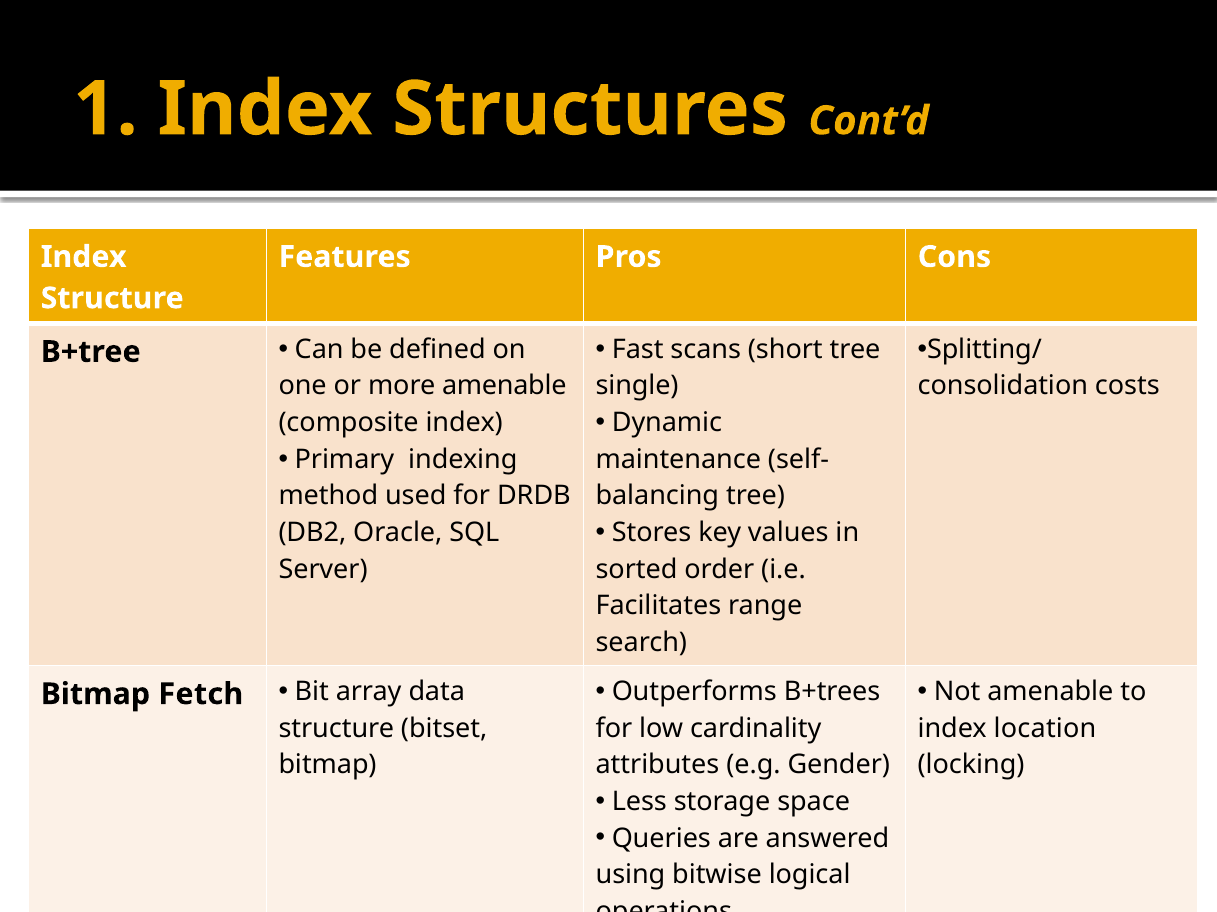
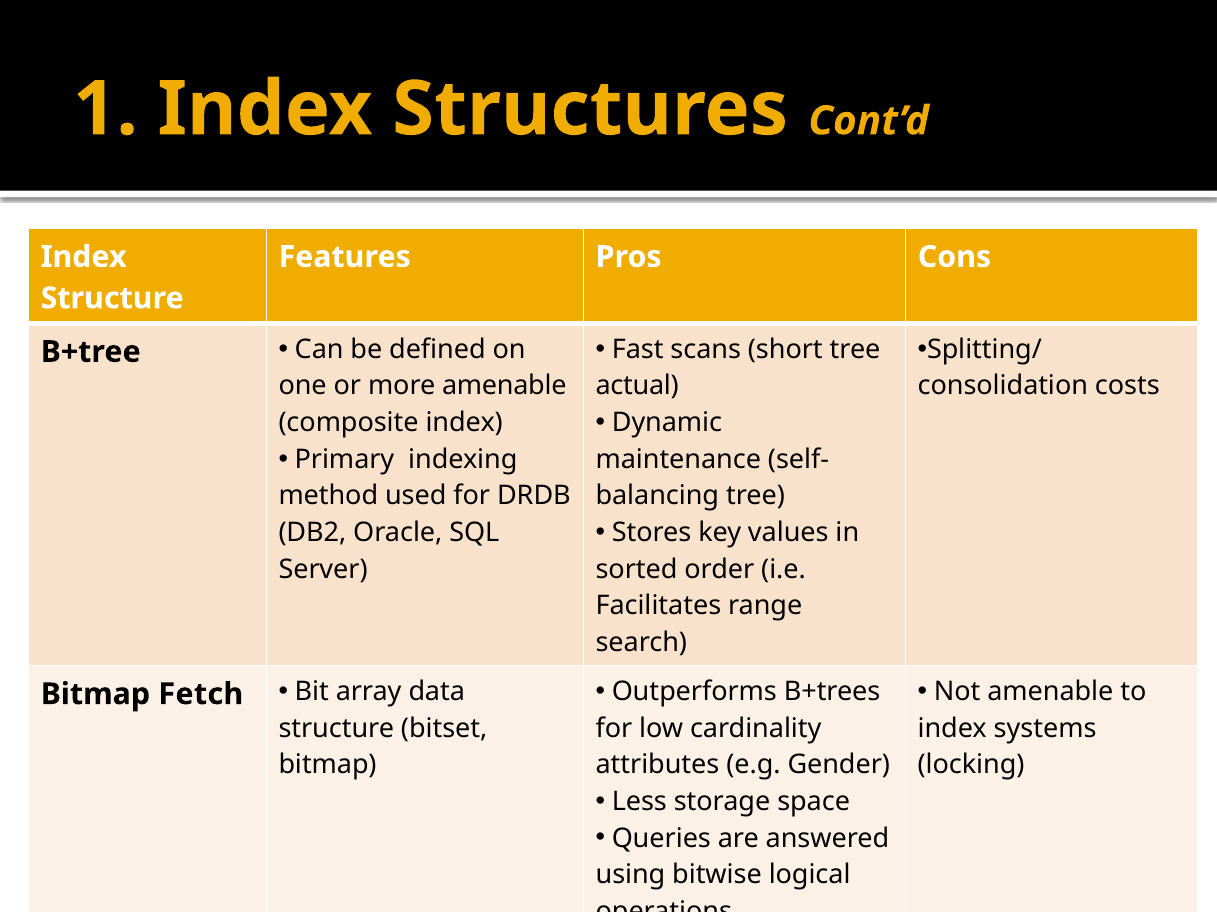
single: single -> actual
location: location -> systems
